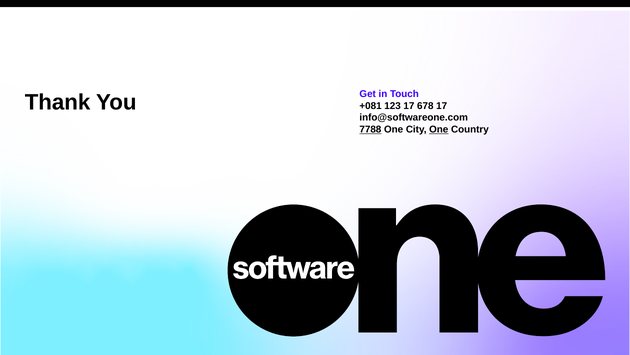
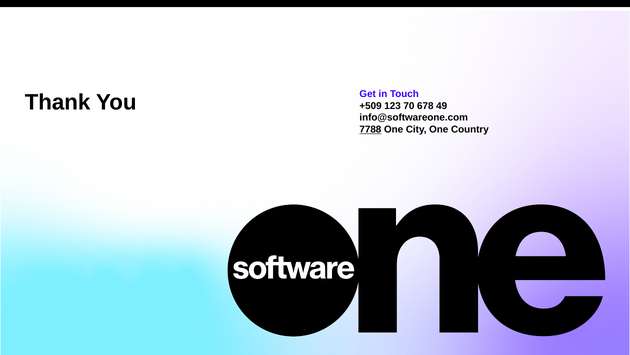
+081: +081 -> +509
123 17: 17 -> 70
678 17: 17 -> 49
One at (439, 129) underline: present -> none
